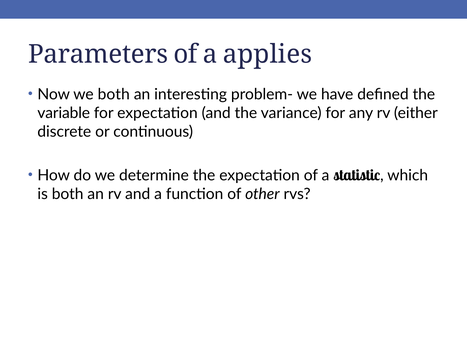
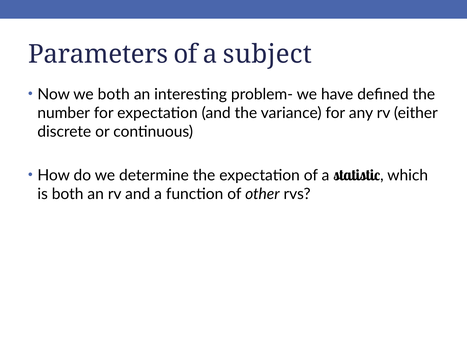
applies: applies -> subject
variable: variable -> number
